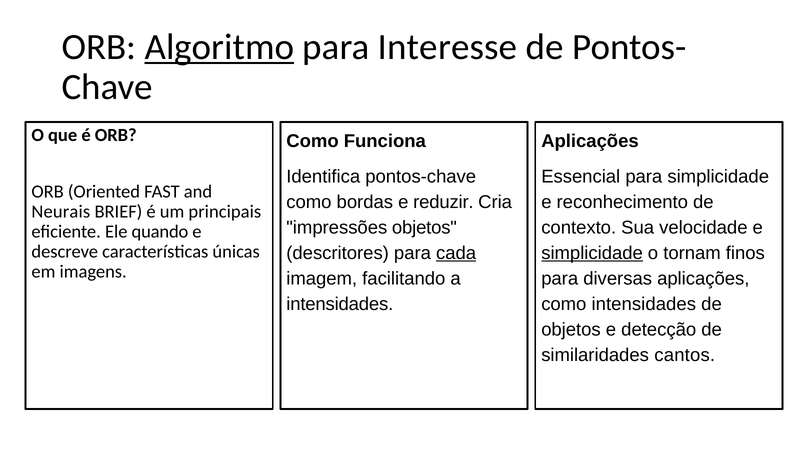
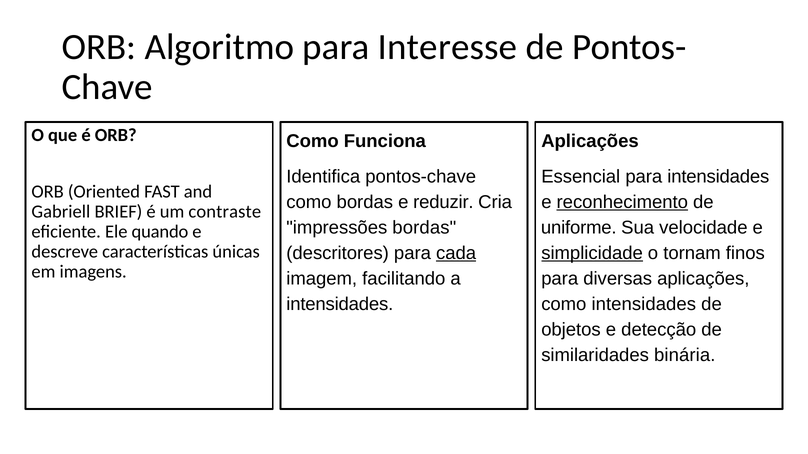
Algoritmo underline: present -> none
para simplicidade: simplicidade -> intensidades
reconhecimento underline: none -> present
Neurais: Neurais -> Gabriell
principais: principais -> contraste
impressões objetos: objetos -> bordas
contexto: contexto -> uniforme
cantos: cantos -> binária
